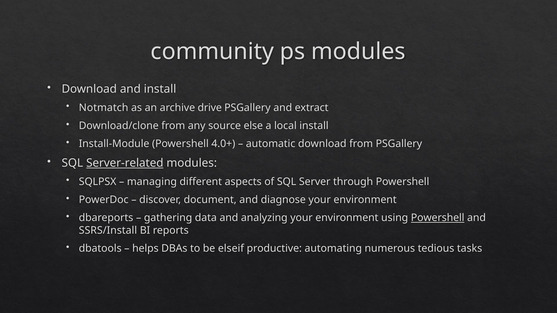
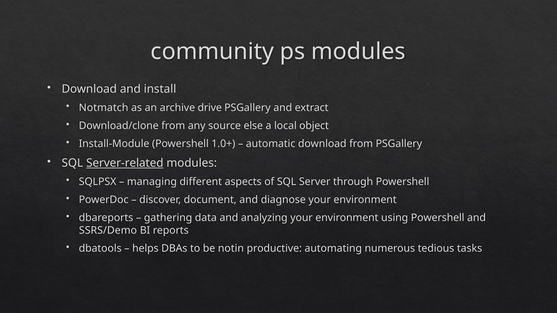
local install: install -> object
4.0+: 4.0+ -> 1.0+
Powershell at (438, 218) underline: present -> none
SSRS/Install: SSRS/Install -> SSRS/Demo
elseif: elseif -> notin
